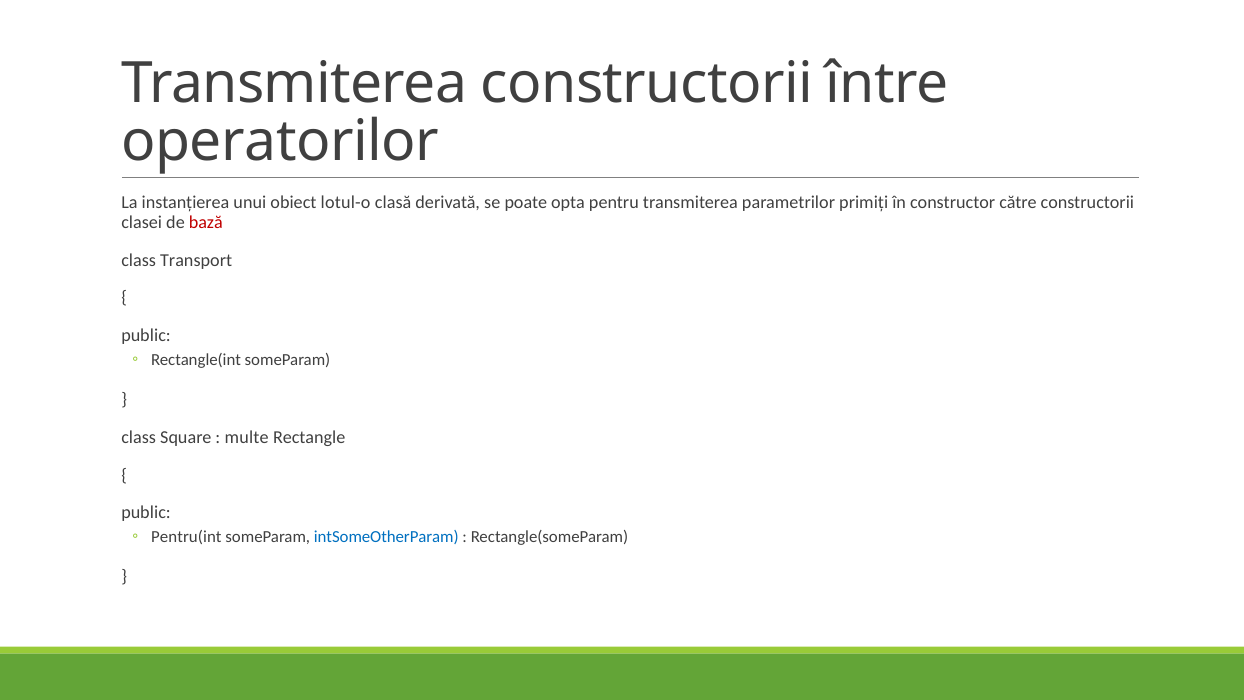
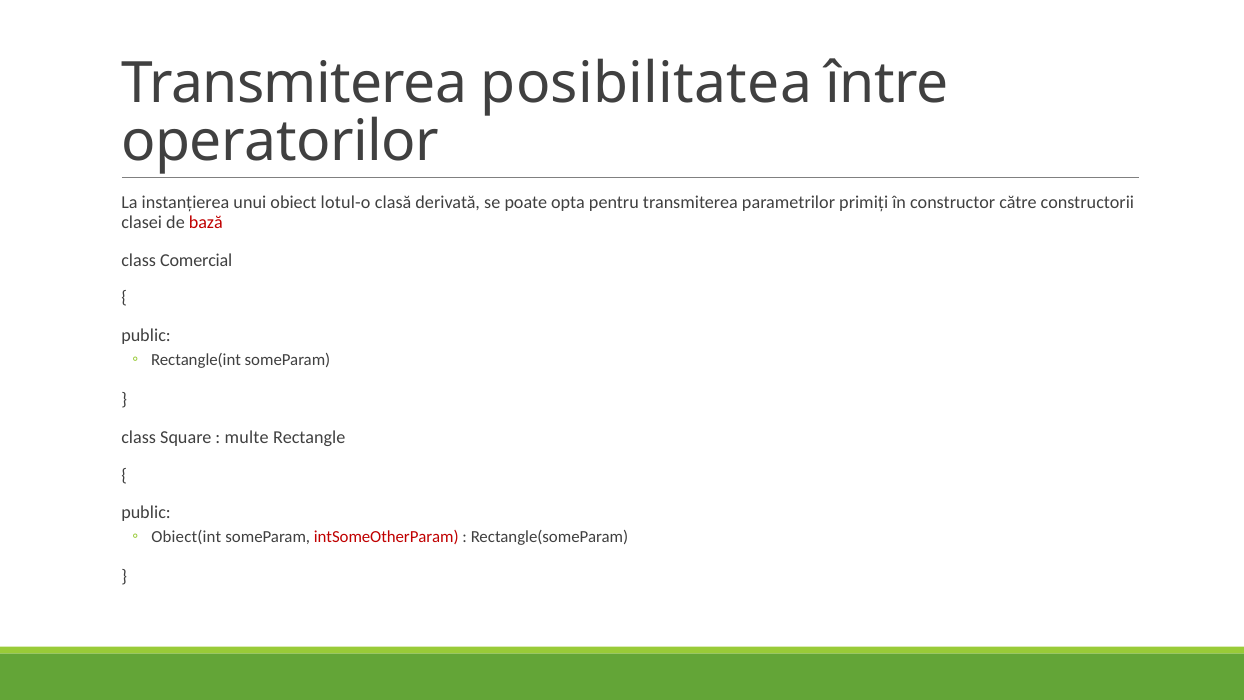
Transmiterea constructorii: constructorii -> posibilitatea
Transport: Transport -> Comercial
Pentru(int: Pentru(int -> Obiect(int
intSomeOtherParam colour: blue -> red
